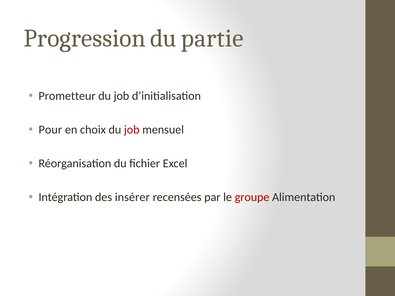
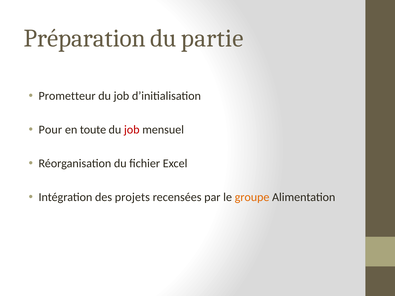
Progression: Progression -> Préparation
choix: choix -> toute
insérer: insérer -> projets
groupe colour: red -> orange
